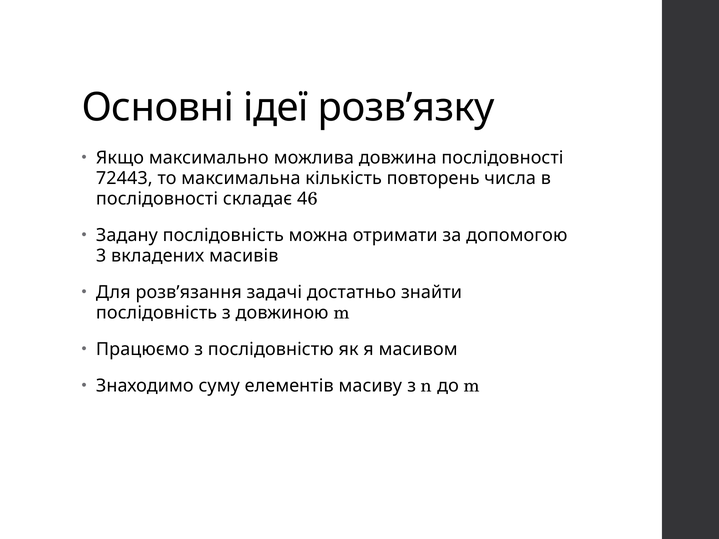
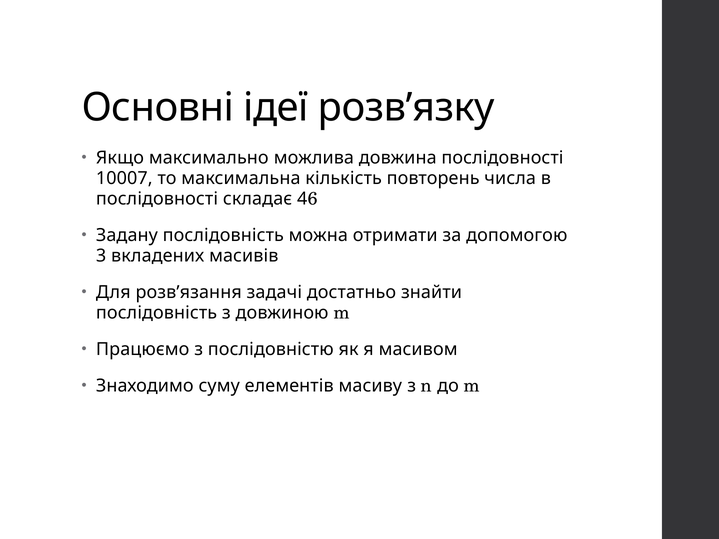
72443: 72443 -> 10007
